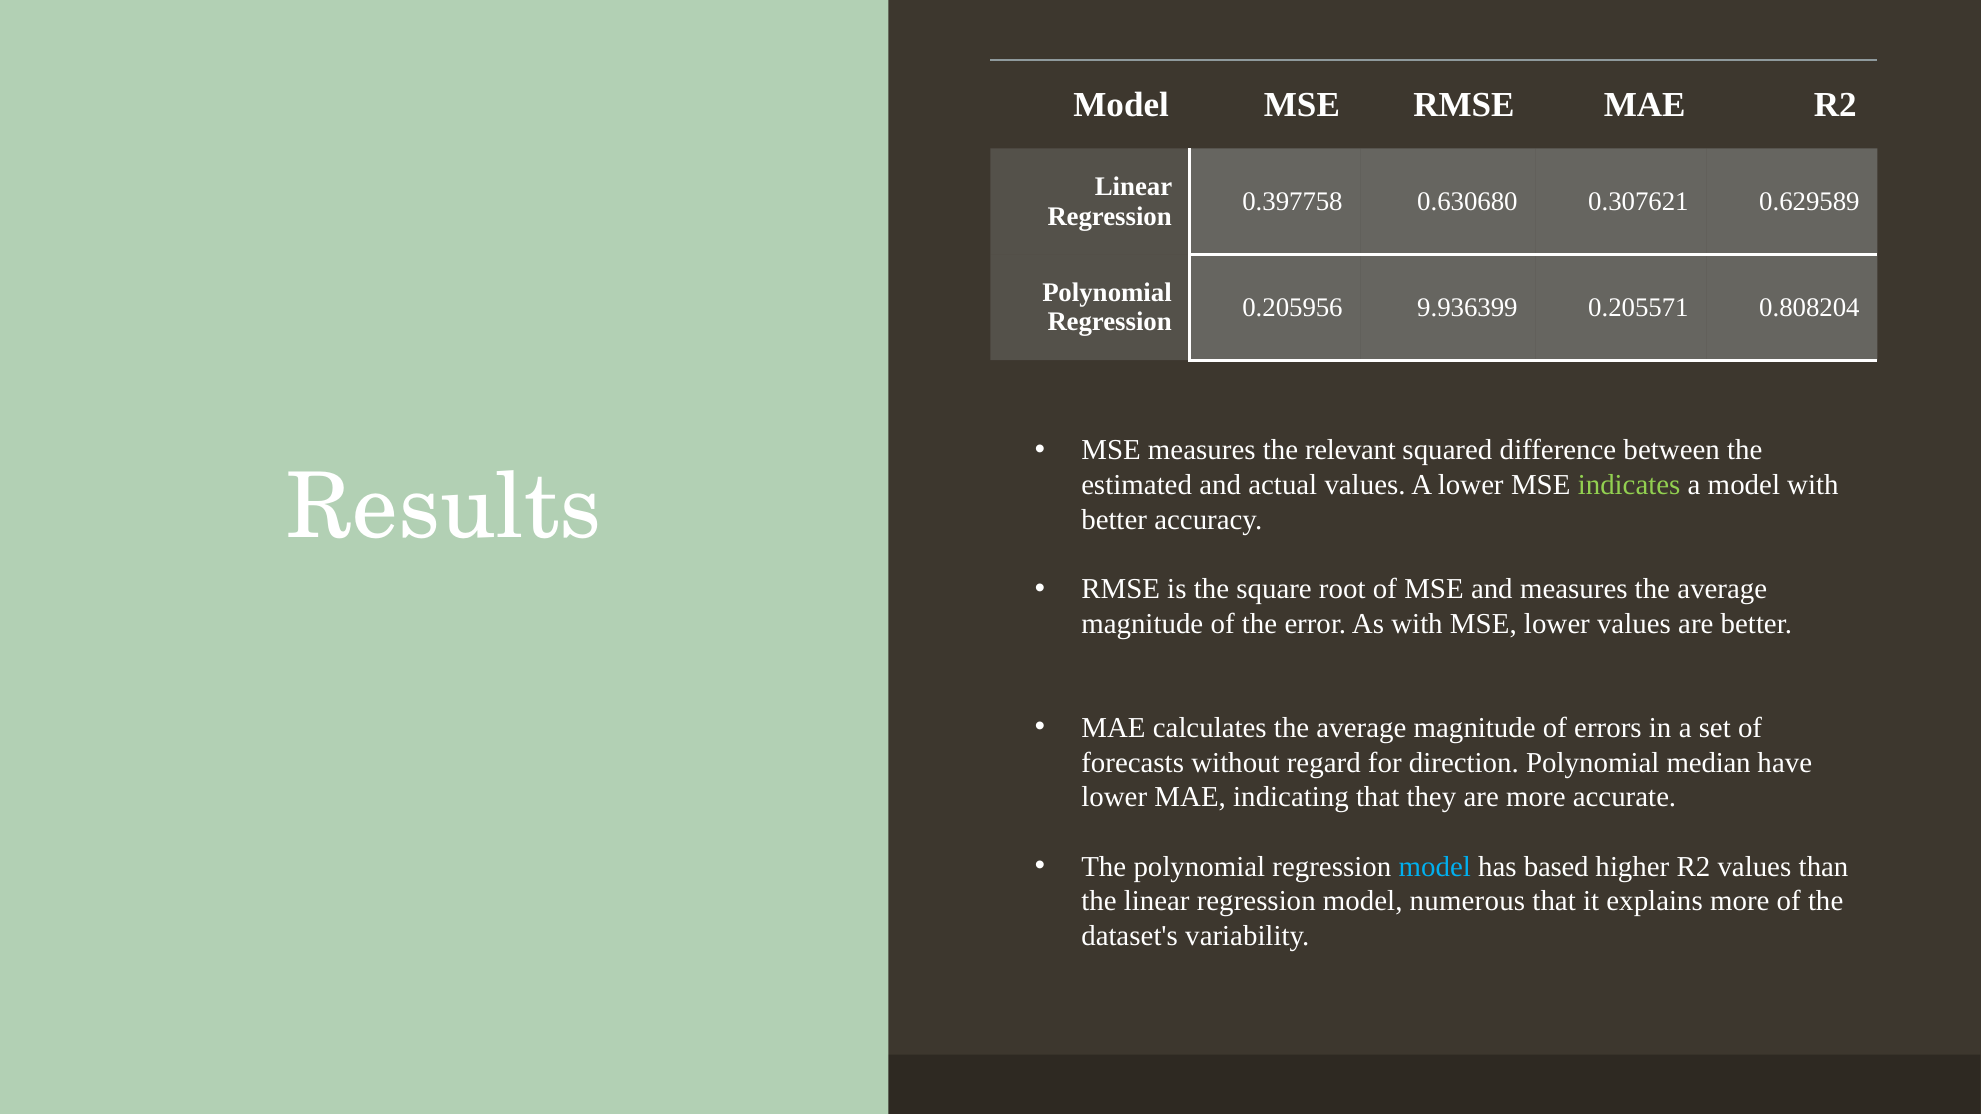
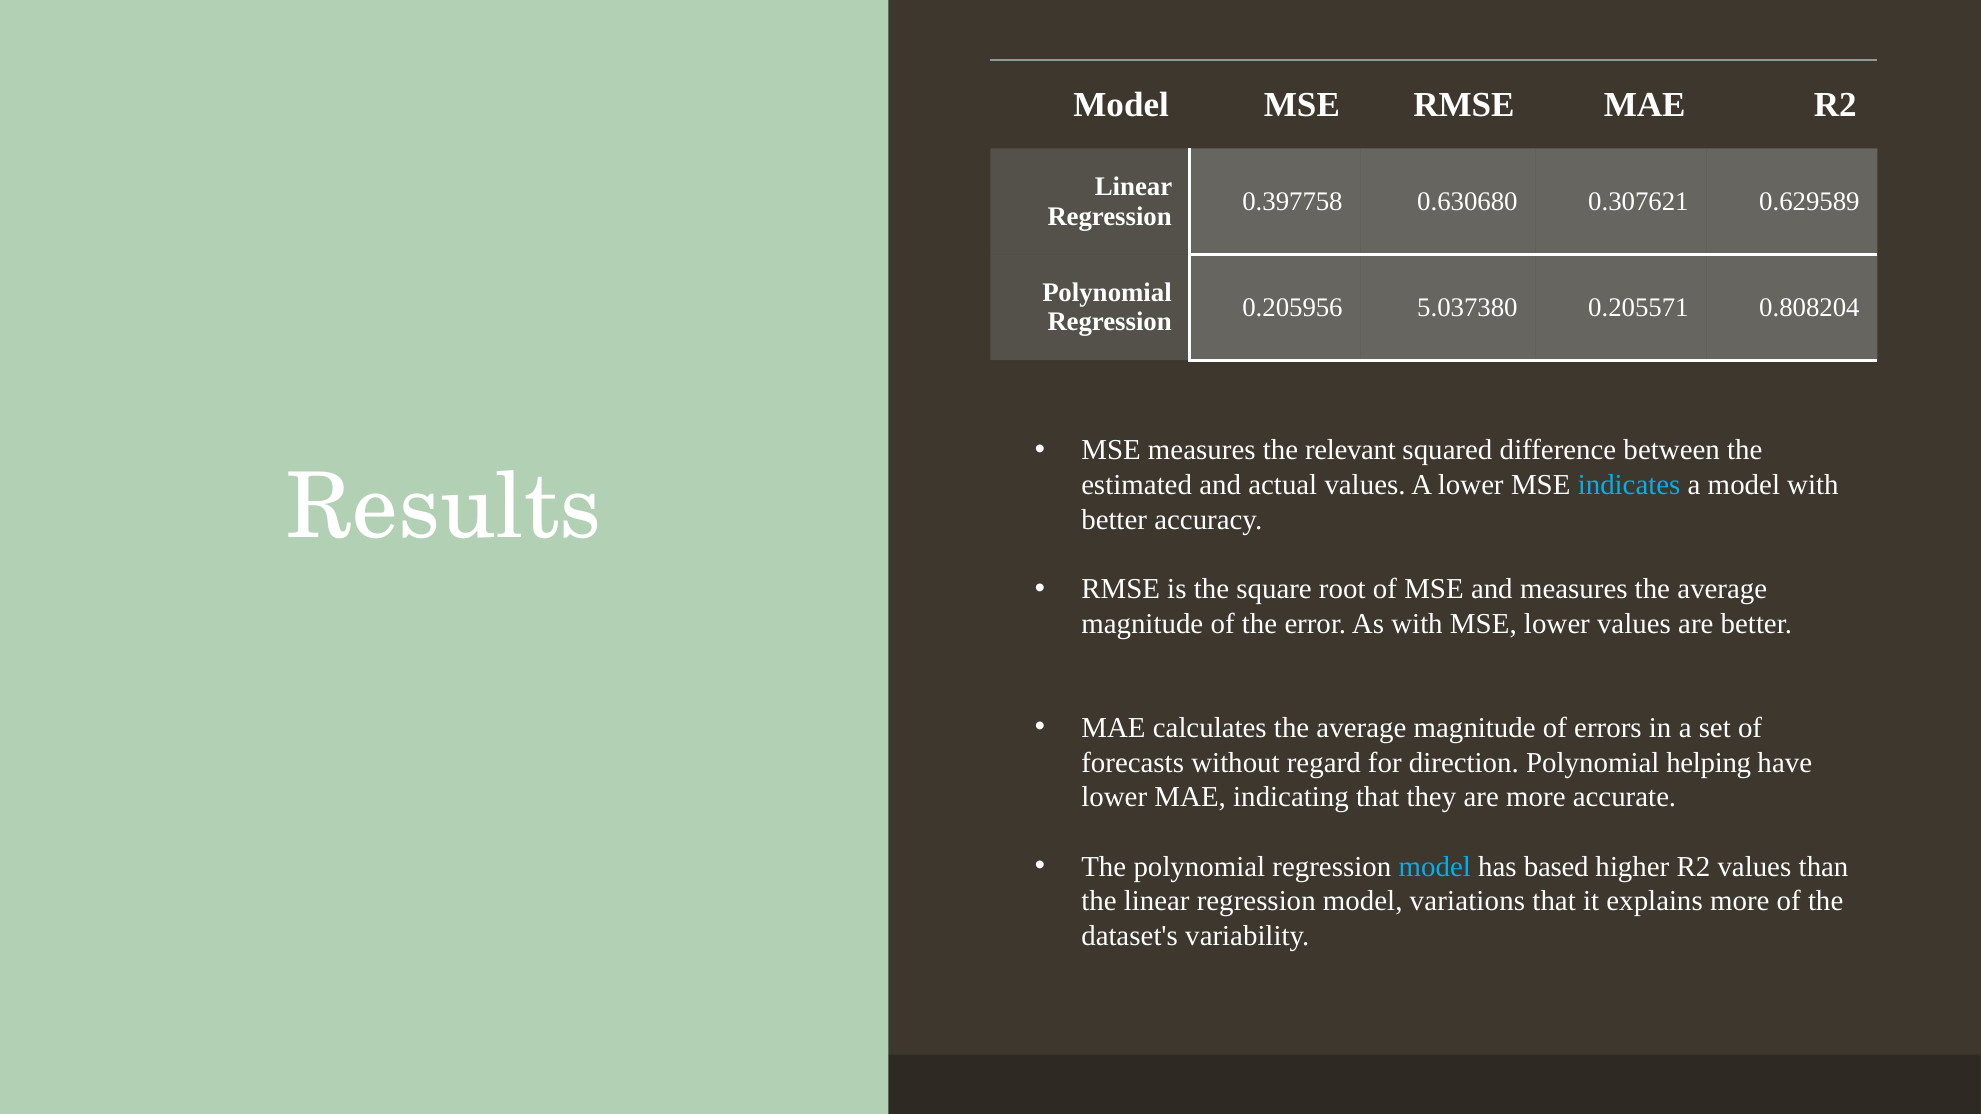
9.936399: 9.936399 -> 5.037380
indicates colour: light green -> light blue
median: median -> helping
numerous: numerous -> variations
